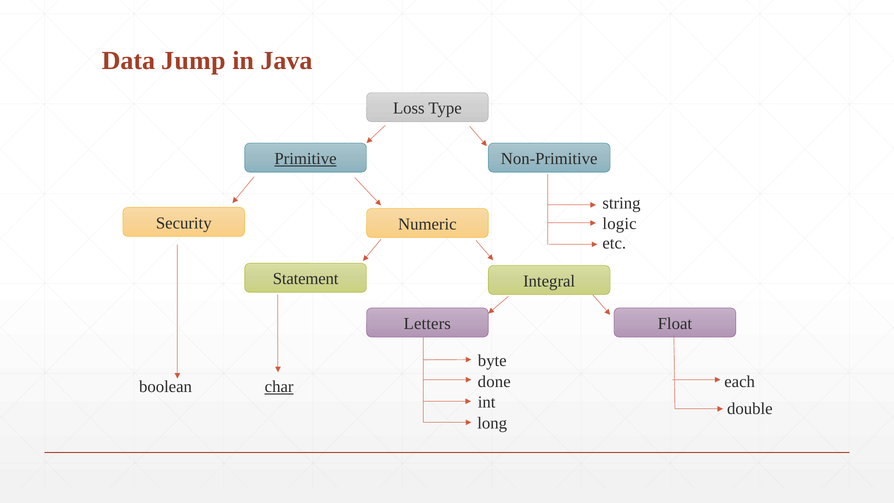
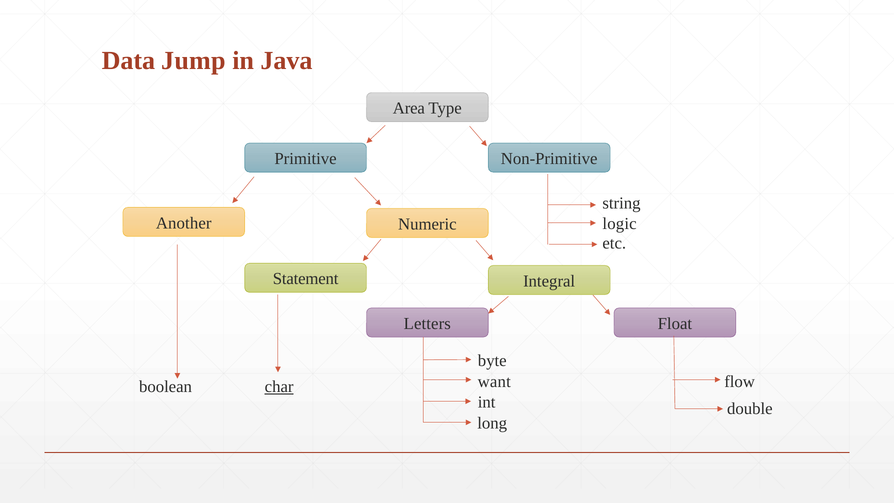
Loss: Loss -> Area
Primitive underline: present -> none
Security: Security -> Another
done: done -> want
each: each -> flow
